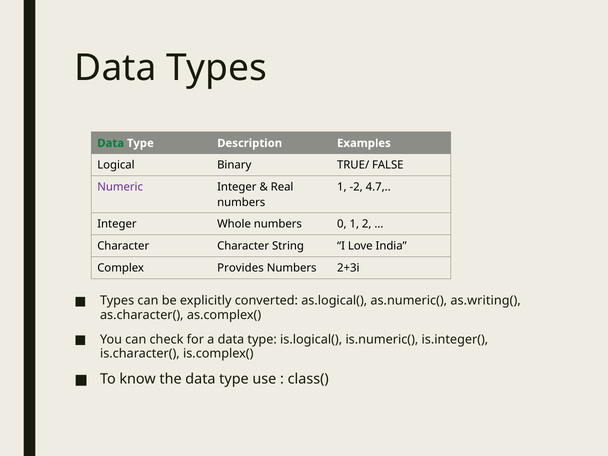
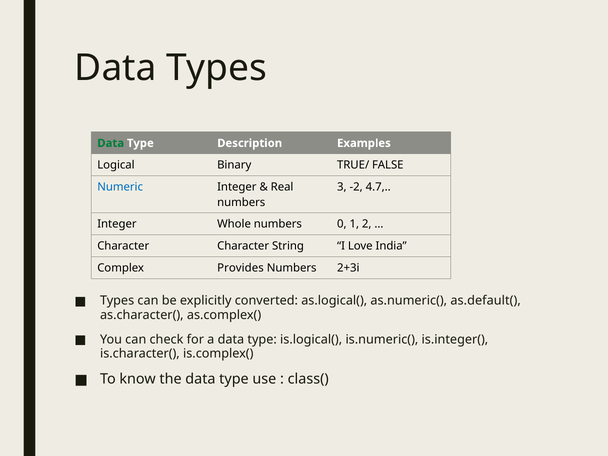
Numeric colour: purple -> blue
1 at (342, 187): 1 -> 3
as.writing(: as.writing( -> as.default(
